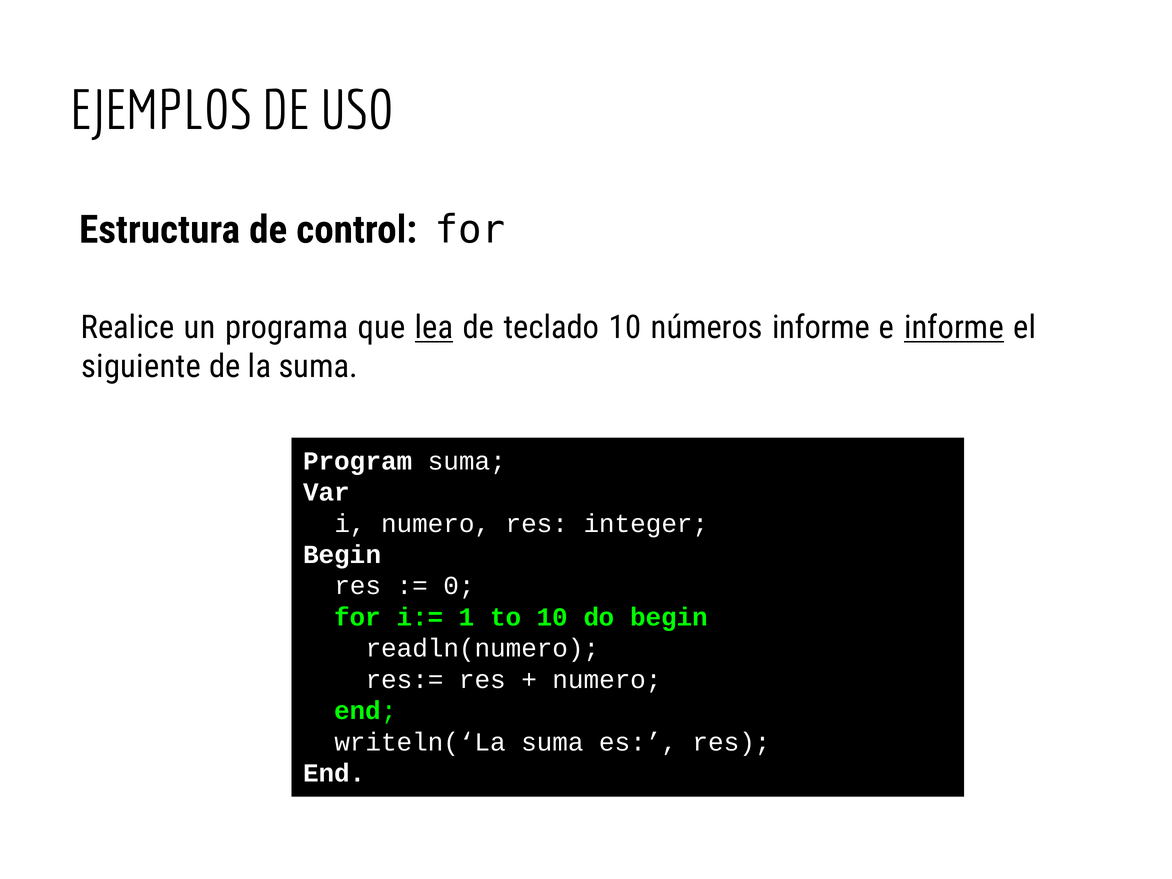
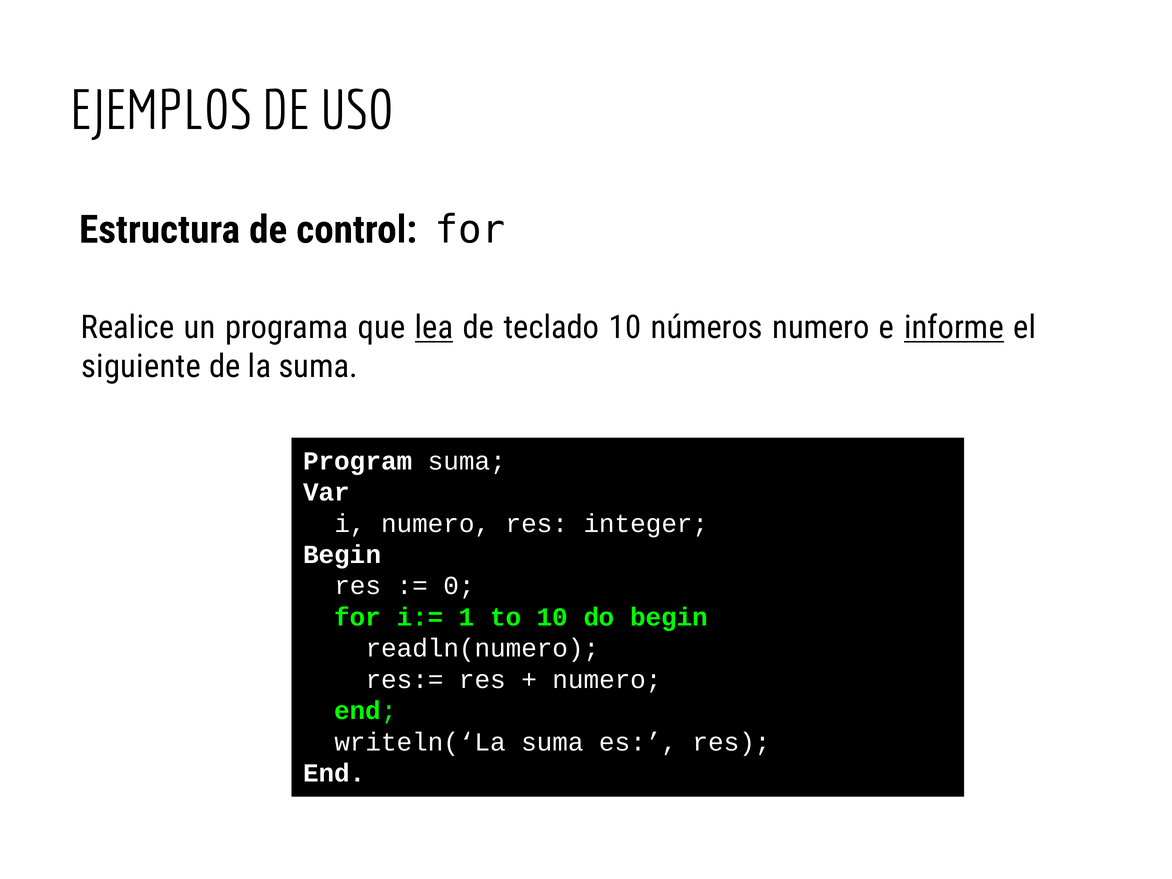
números informe: informe -> numero
